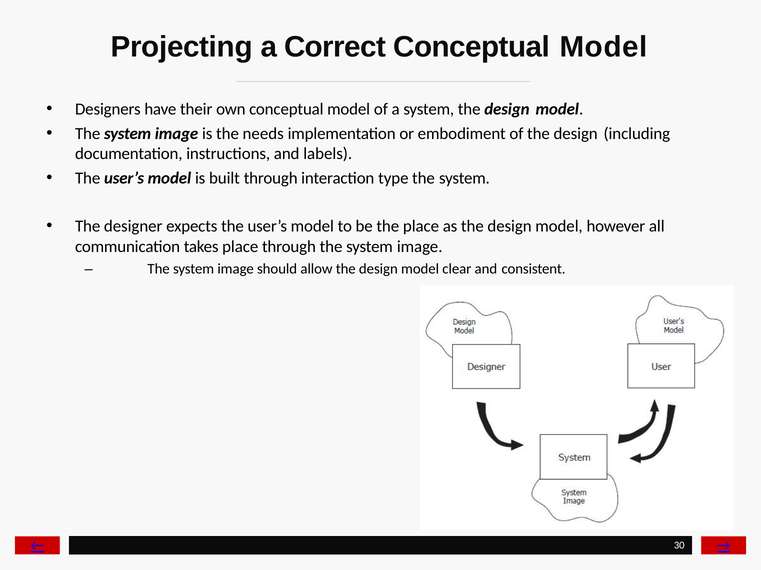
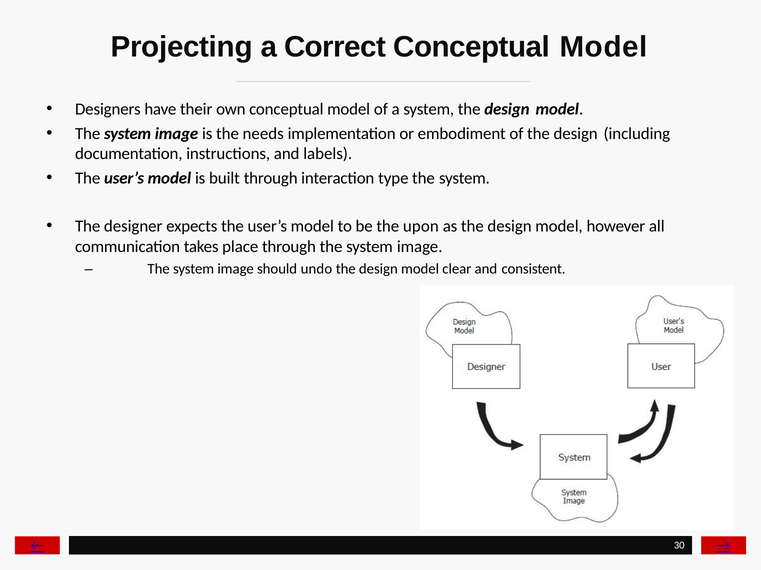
the place: place -> upon
allow: allow -> undo
